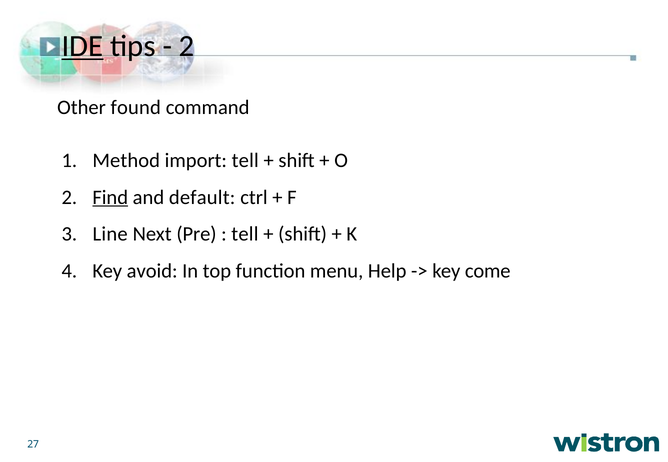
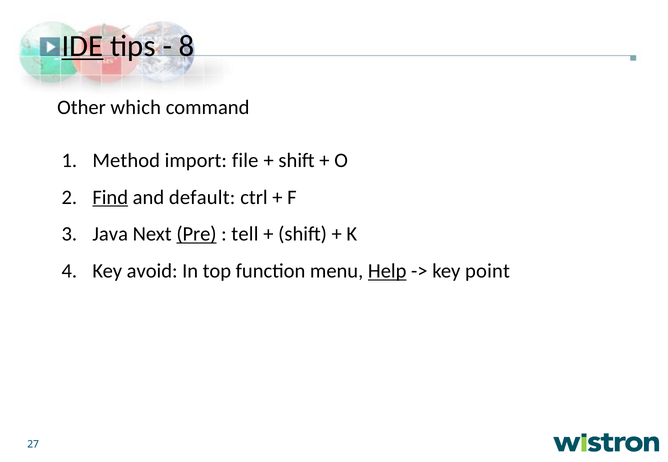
2 at (187, 46): 2 -> 8
found: found -> which
import tell: tell -> file
Line: Line -> Java
Pre underline: none -> present
Help underline: none -> present
come: come -> point
